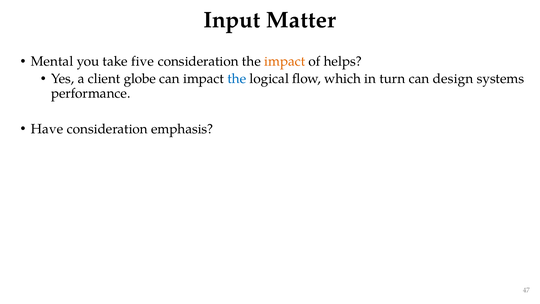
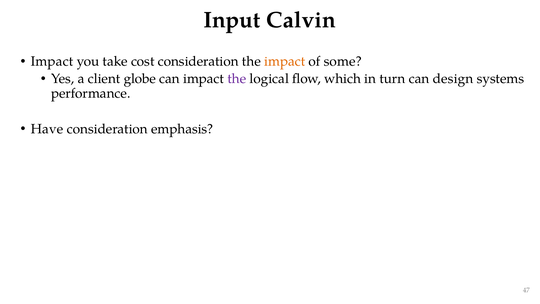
Matter: Matter -> Calvin
Mental at (52, 61): Mental -> Impact
five: five -> cost
helps: helps -> some
the at (237, 79) colour: blue -> purple
